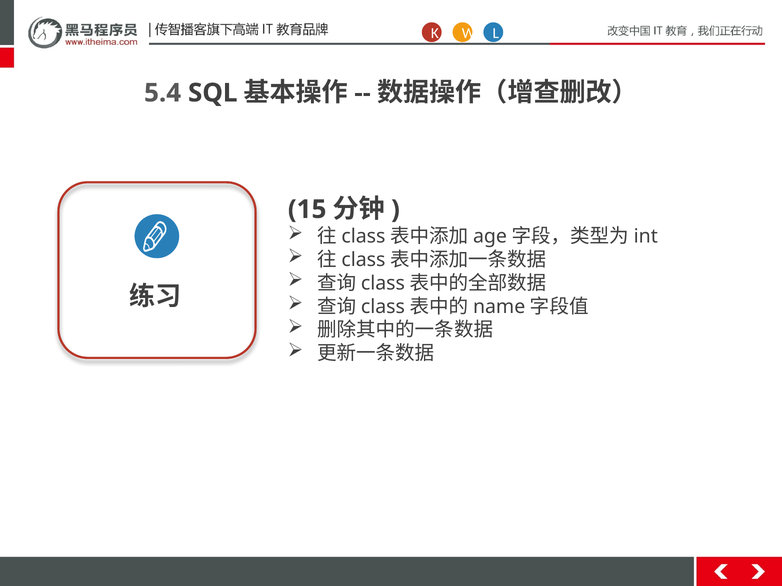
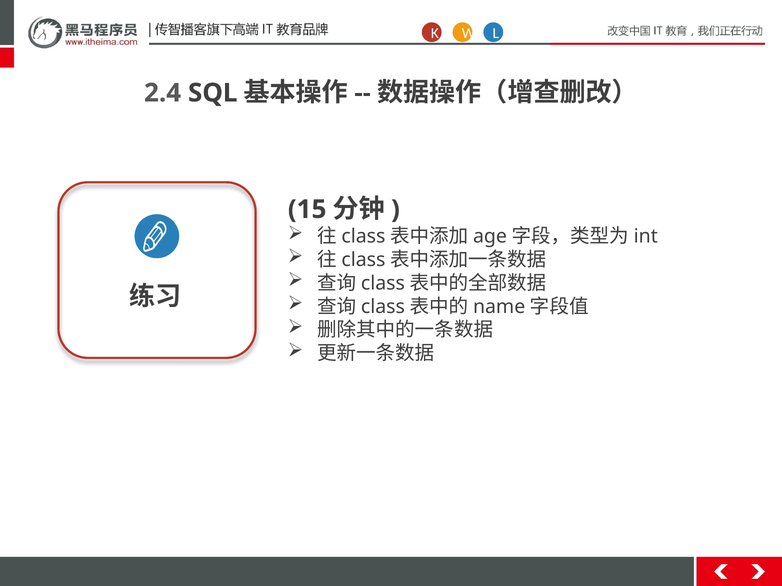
5.4: 5.4 -> 2.4
